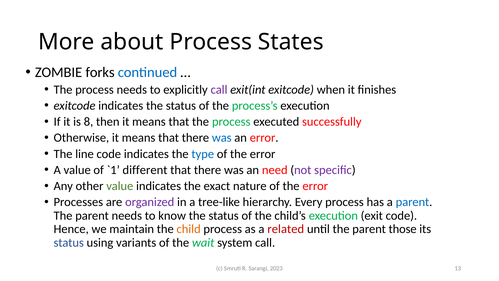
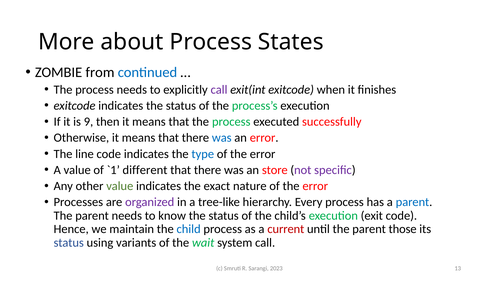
forks: forks -> from
8: 8 -> 9
need: need -> store
child colour: orange -> blue
related: related -> current
